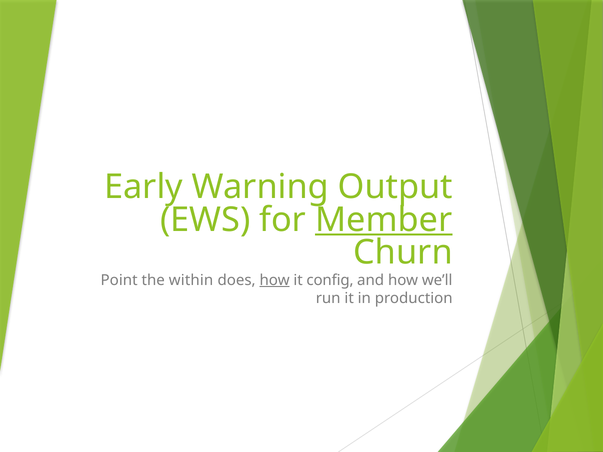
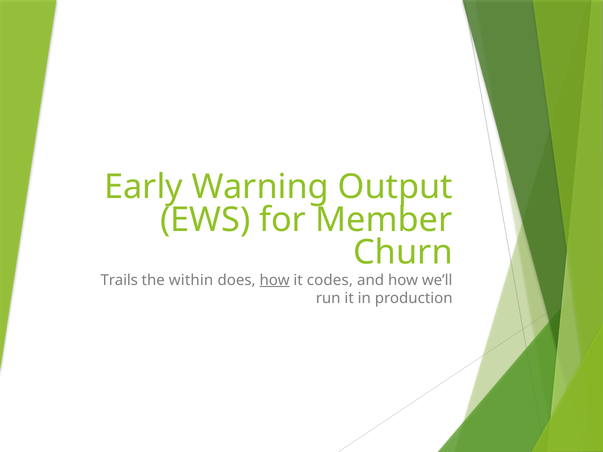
Member underline: present -> none
Point: Point -> Trails
config: config -> codes
